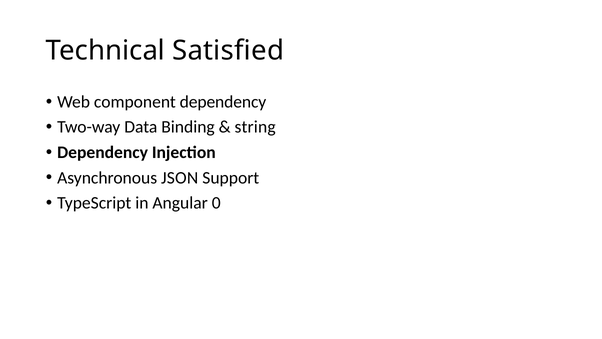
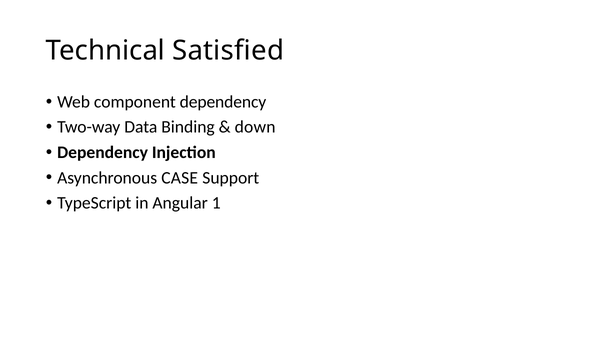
string: string -> down
JSON: JSON -> CASE
0: 0 -> 1
